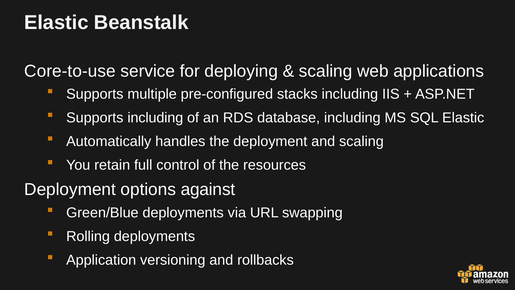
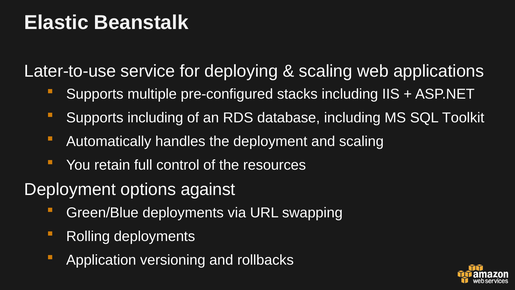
Core-to-use: Core-to-use -> Later-to-use
SQL Elastic: Elastic -> Toolkit
